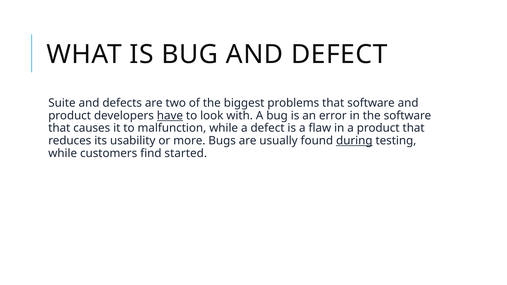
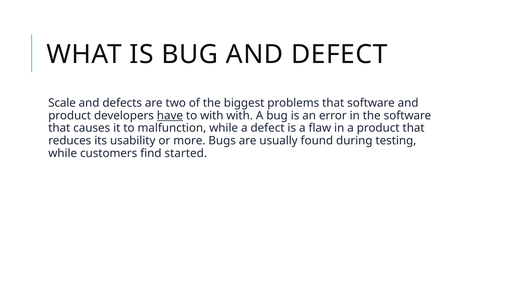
Suite: Suite -> Scale
to look: look -> with
during underline: present -> none
